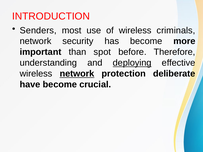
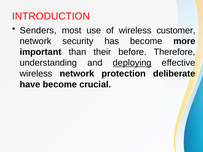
criminals: criminals -> customer
spot: spot -> their
network at (77, 74) underline: present -> none
